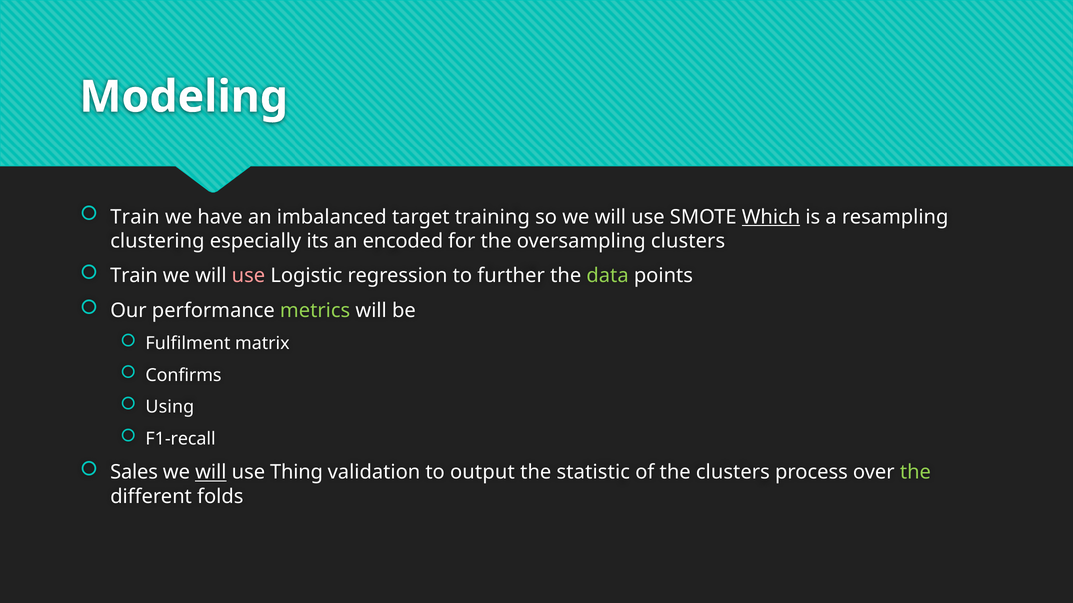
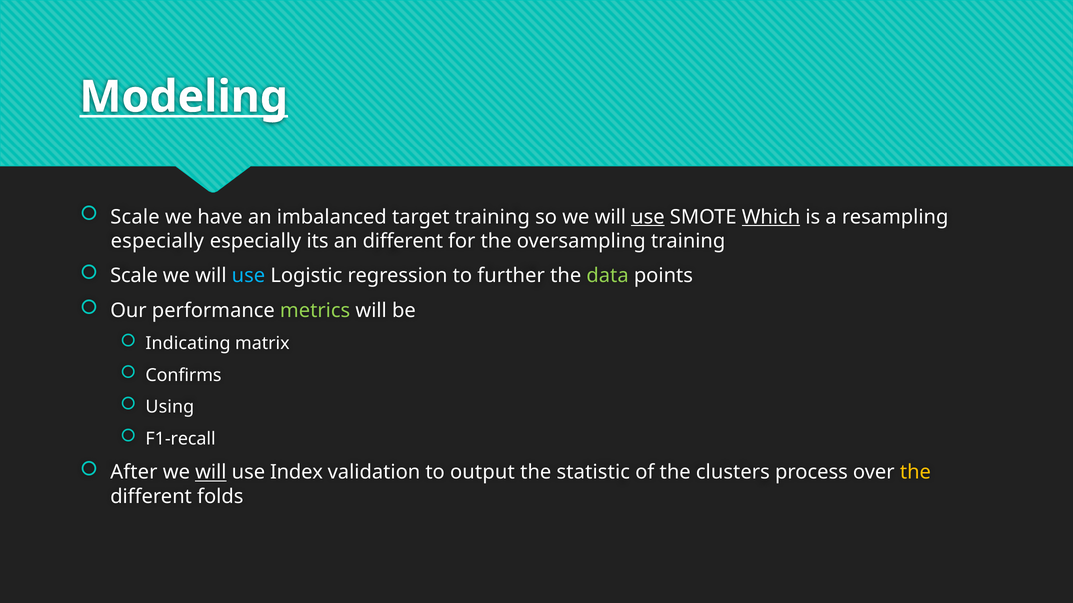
Modeling underline: none -> present
Train at (135, 217): Train -> Scale
use at (648, 217) underline: none -> present
clustering at (157, 241): clustering -> especially
an encoded: encoded -> different
oversampling clusters: clusters -> training
Train at (134, 276): Train -> Scale
use at (248, 276) colour: pink -> light blue
Fulfilment: Fulfilment -> Indicating
Sales: Sales -> After
Thing: Thing -> Index
the at (915, 473) colour: light green -> yellow
